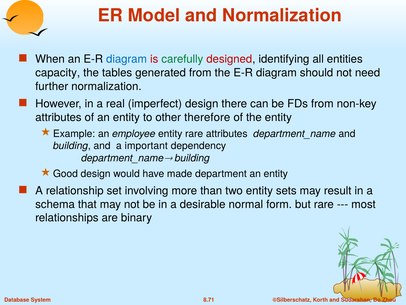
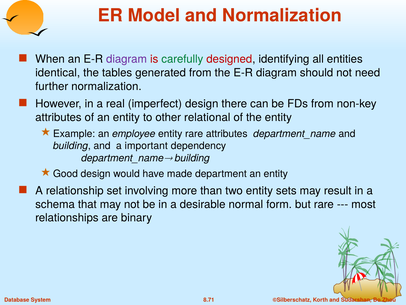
diagram at (127, 59) colour: blue -> purple
capacity: capacity -> identical
therefore: therefore -> relational
